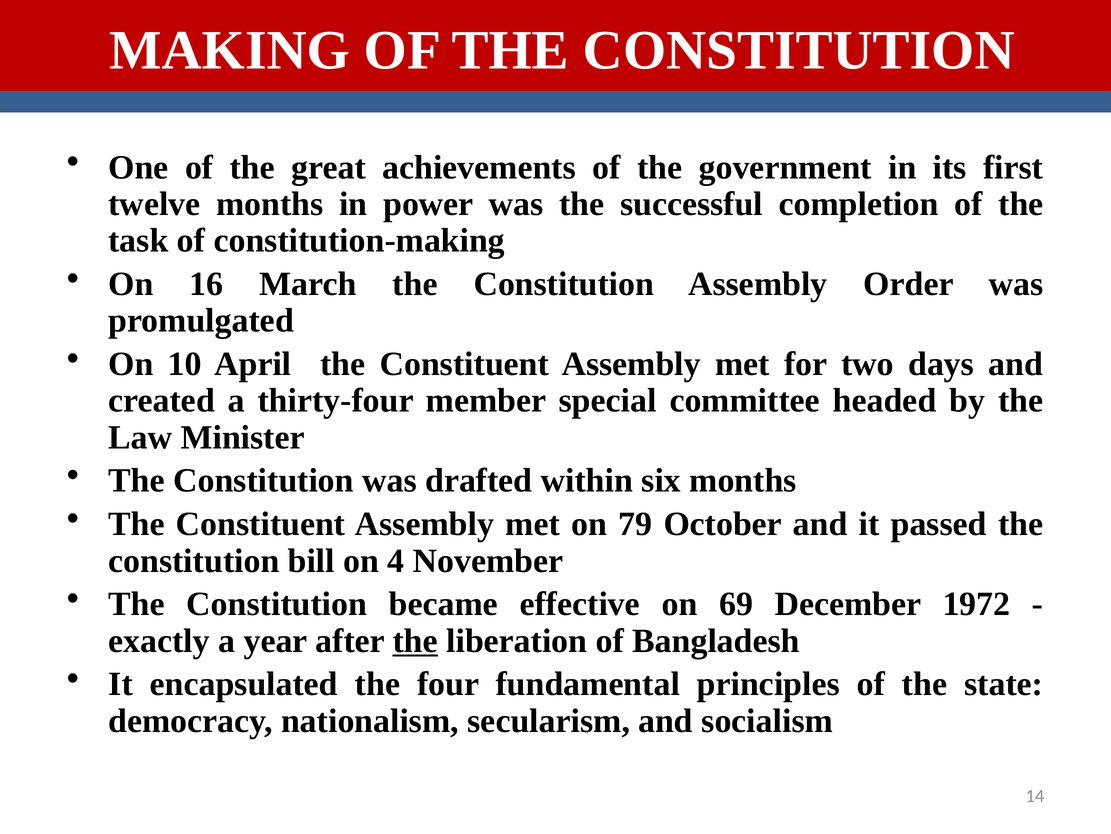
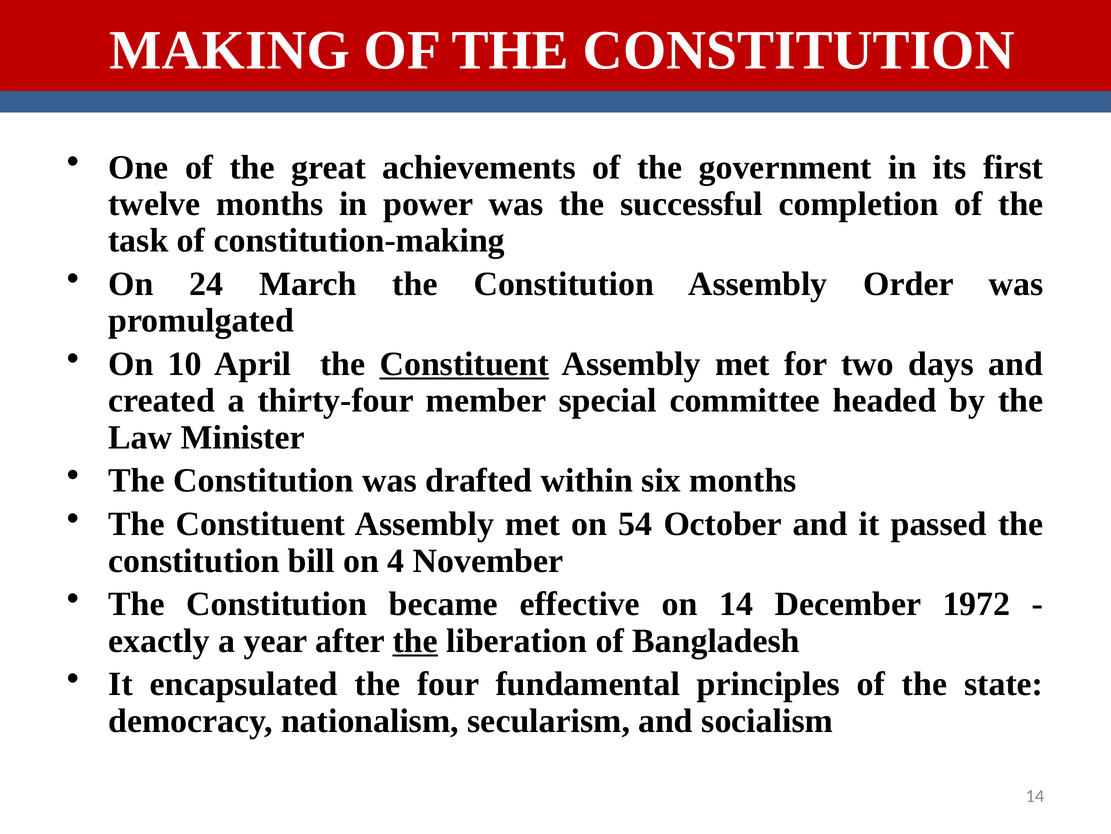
16: 16 -> 24
Constituent at (464, 364) underline: none -> present
79: 79 -> 54
on 69: 69 -> 14
